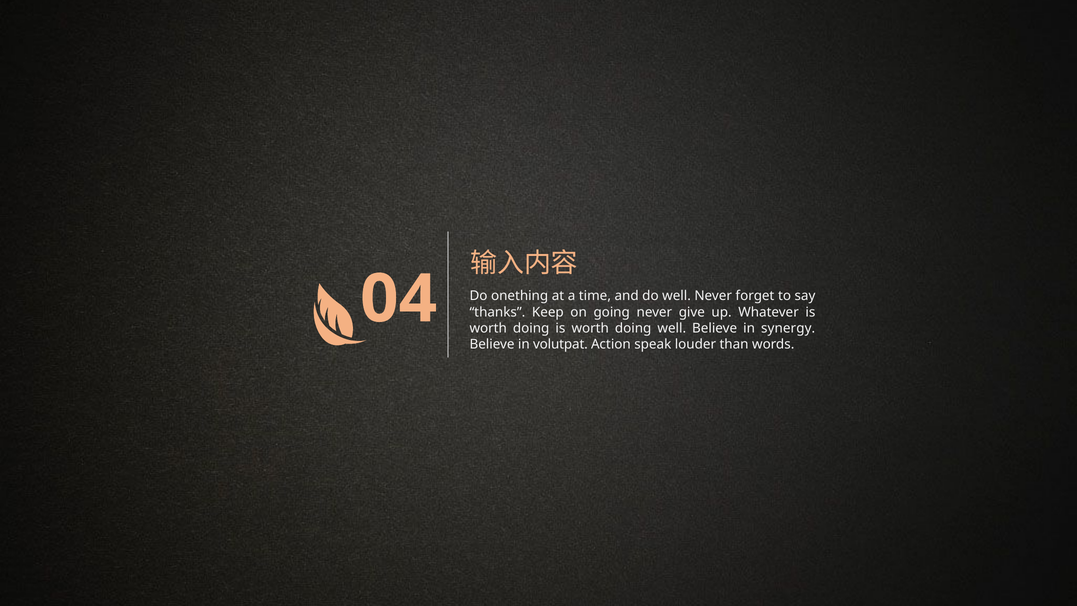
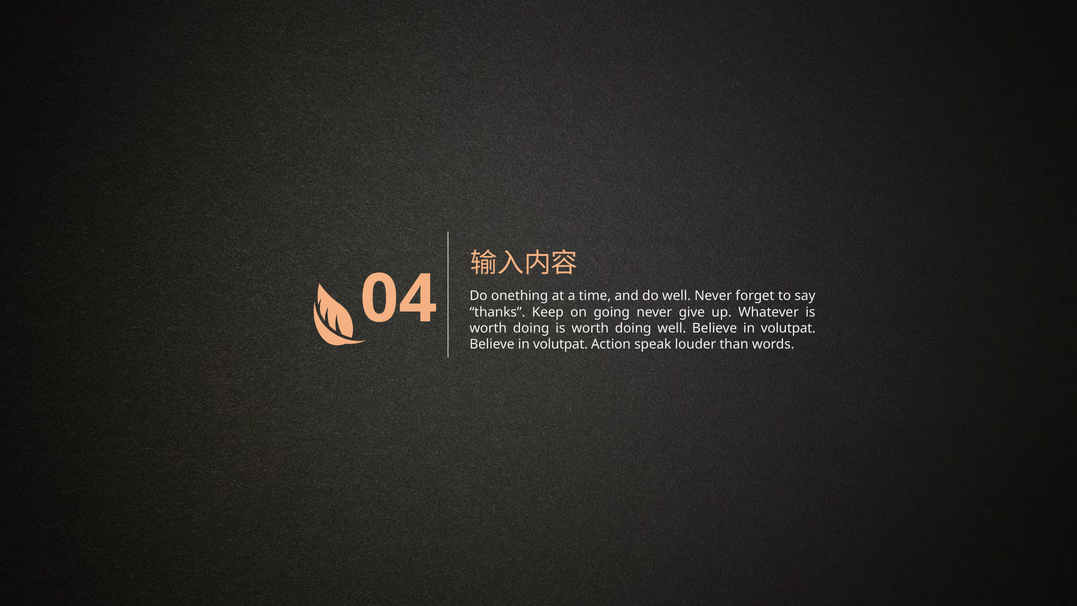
well Believe in synergy: synergy -> volutpat
